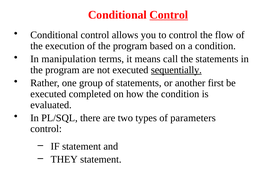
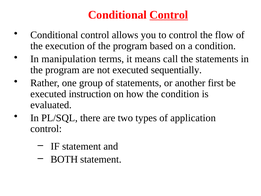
sequentially underline: present -> none
completed: completed -> instruction
parameters: parameters -> application
THEY: THEY -> BOTH
